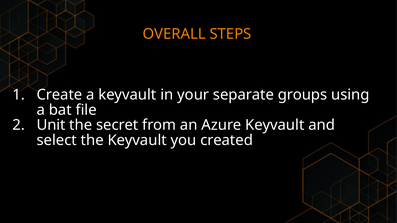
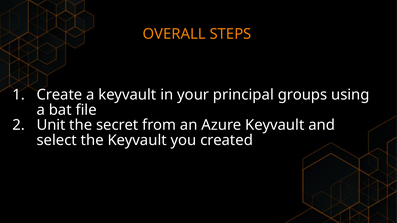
separate: separate -> principal
